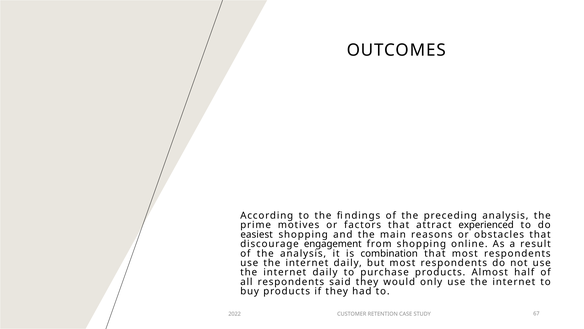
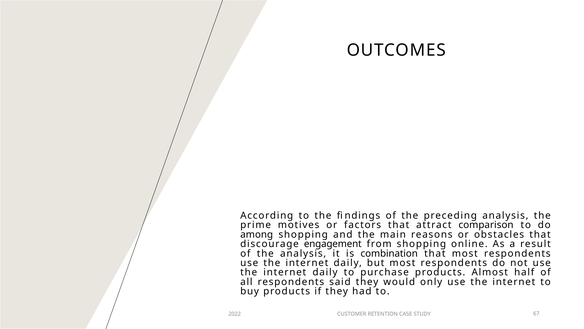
experienced: experienced -> comparison
easiest: easiest -> among
